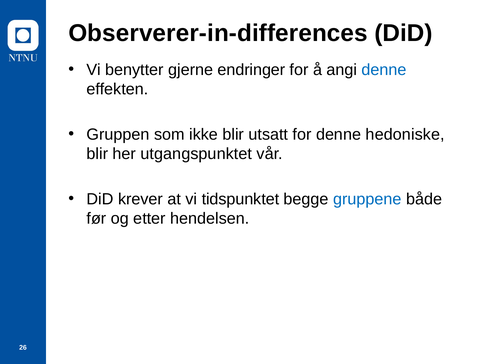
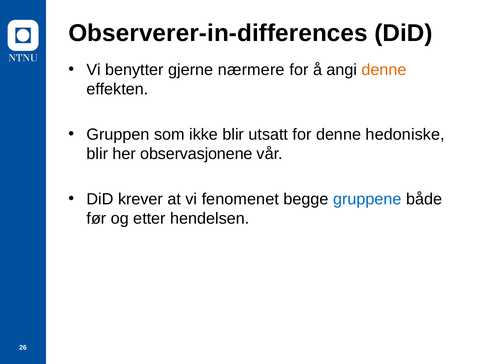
endringer: endringer -> nærmere
denne at (384, 70) colour: blue -> orange
utgangspunktet: utgangspunktet -> observasjonene
tidspunktet: tidspunktet -> fenomenet
